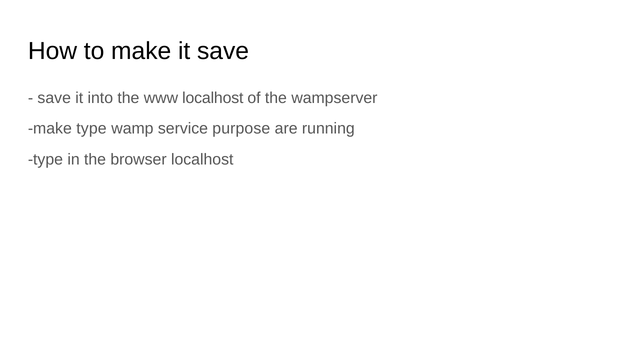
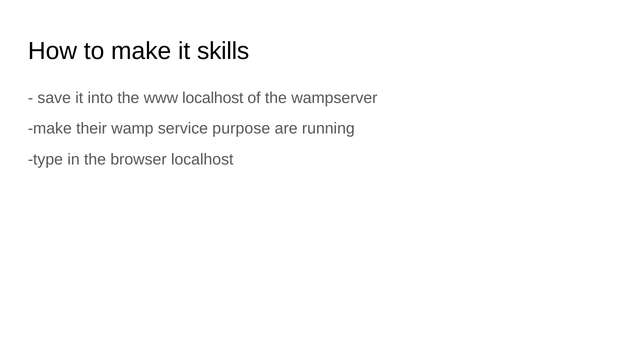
it save: save -> skills
make type: type -> their
